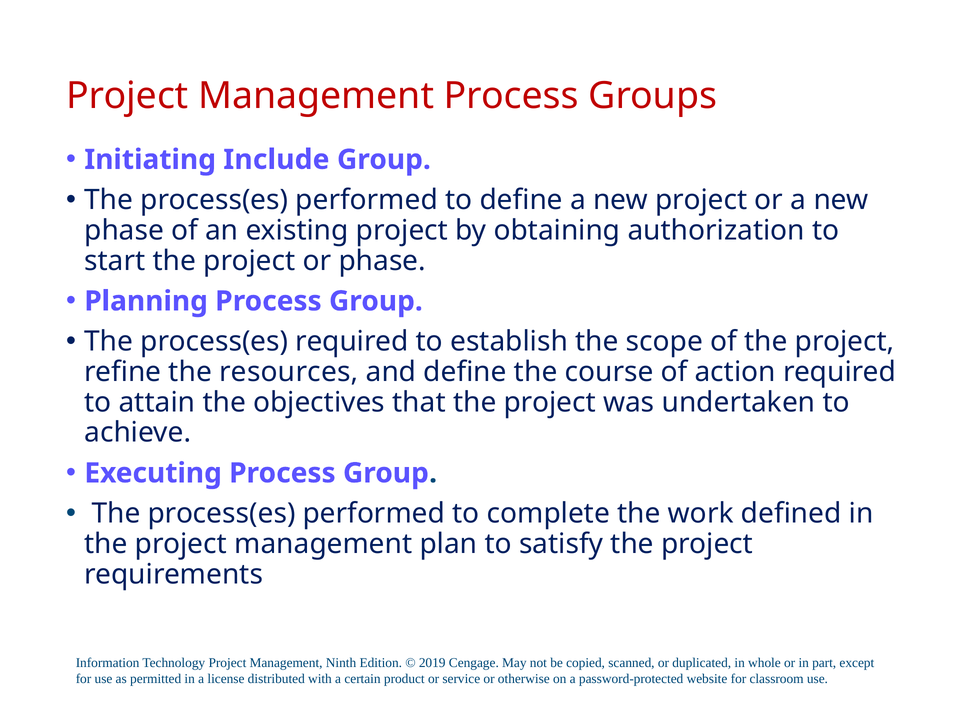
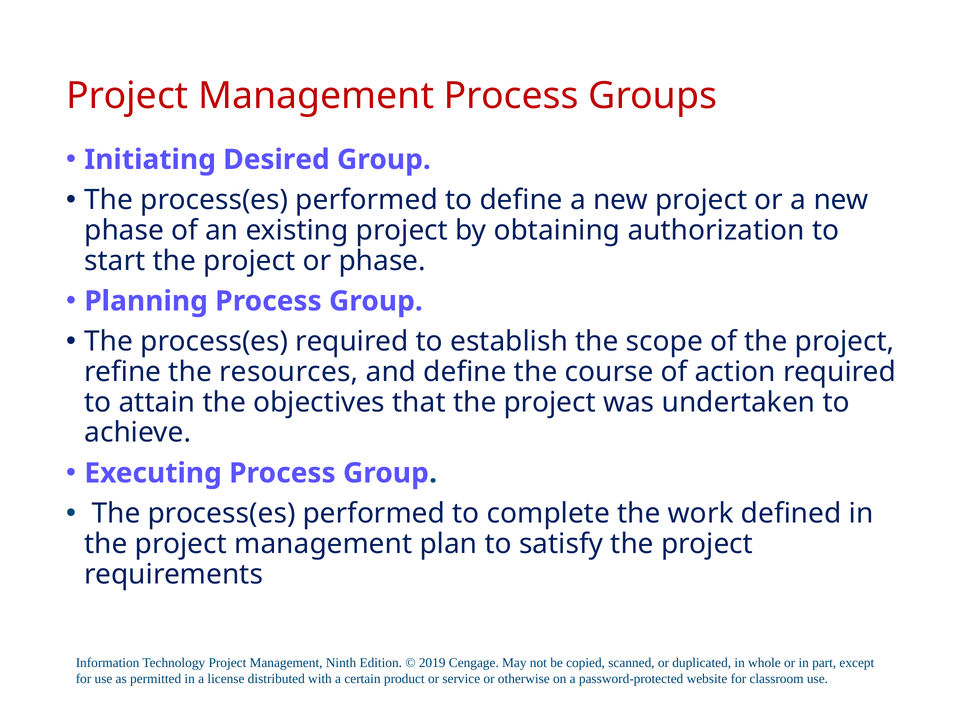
Include: Include -> Desired
